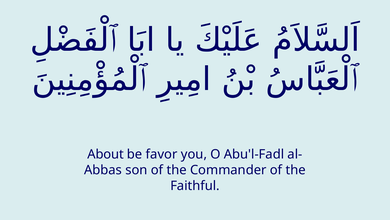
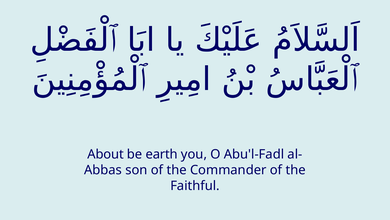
favor: favor -> earth
